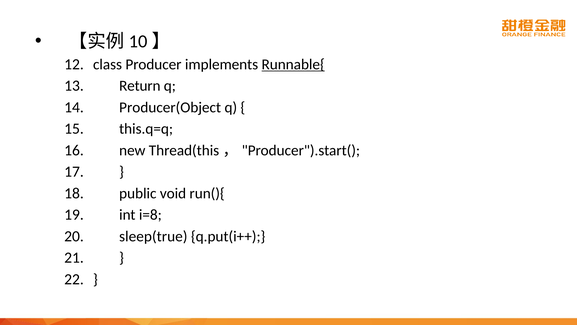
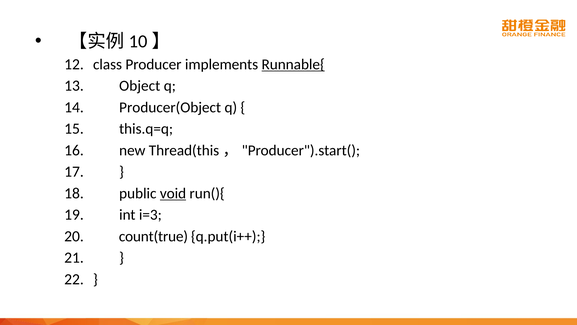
Return: Return -> Object
void underline: none -> present
i=8: i=8 -> i=3
sleep(true: sleep(true -> count(true
